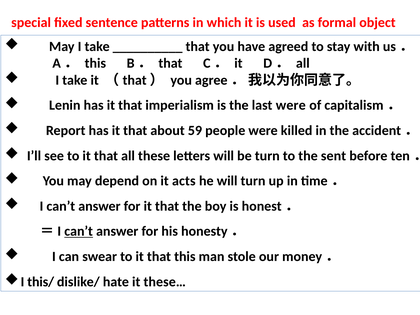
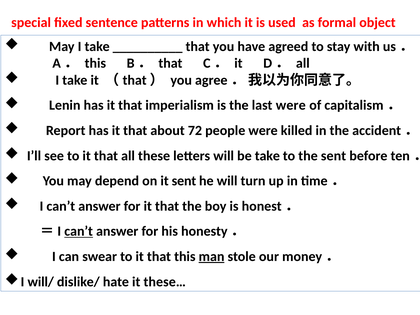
59: 59 -> 72
be turn: turn -> take
it acts: acts -> sent
man underline: none -> present
this/: this/ -> will/
